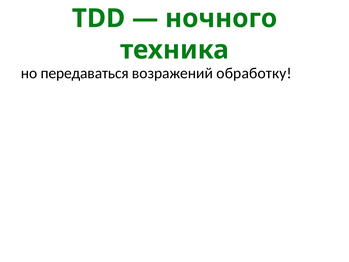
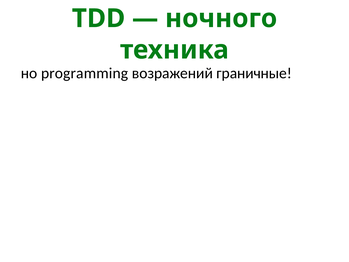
передаваться: передаваться -> programming
обработку: обработку -> граничные
